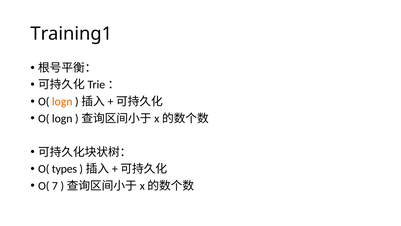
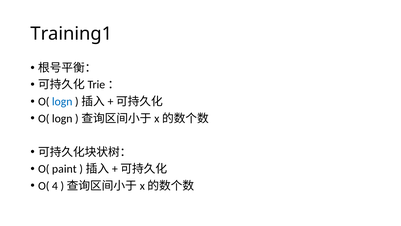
logn at (62, 101) colour: orange -> blue
types: types -> paint
7: 7 -> 4
